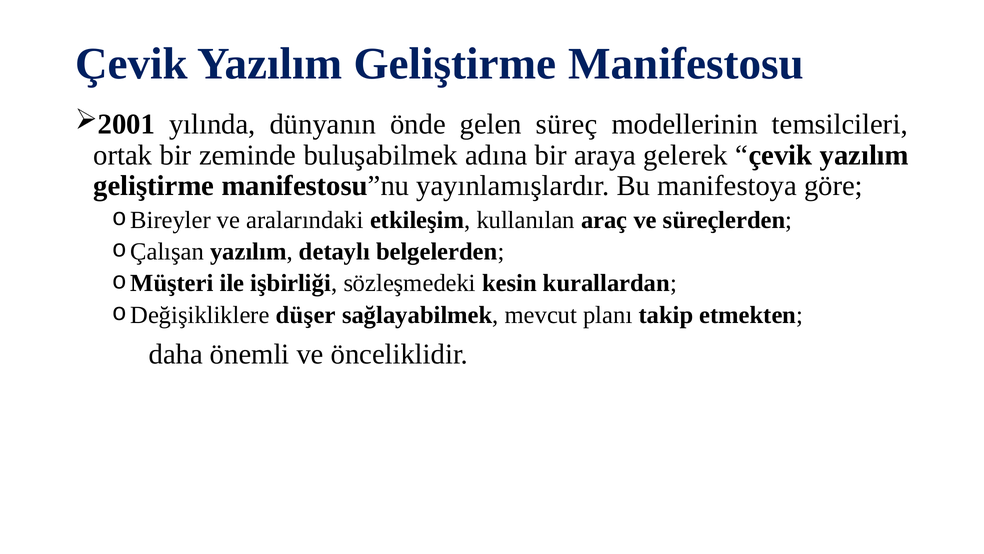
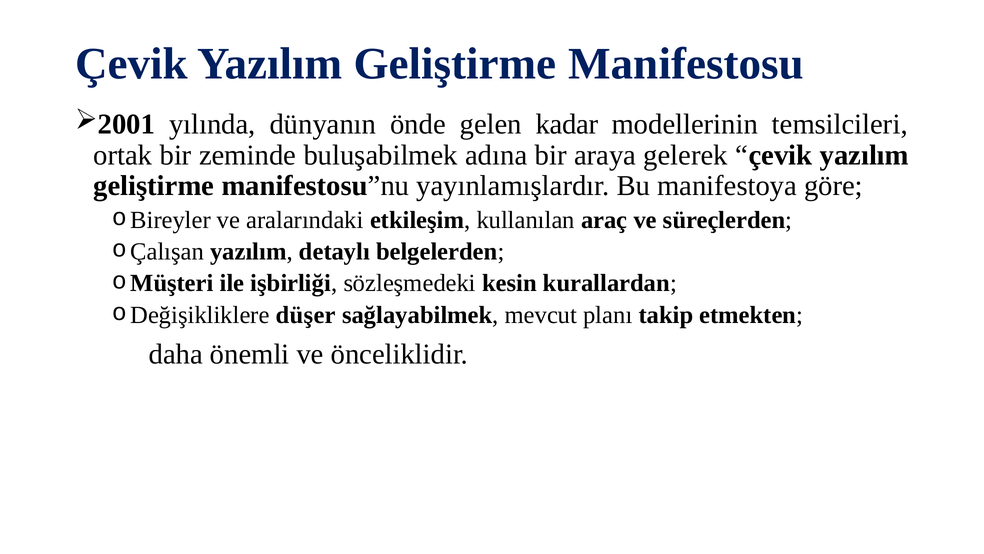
süreç: süreç -> kadar
